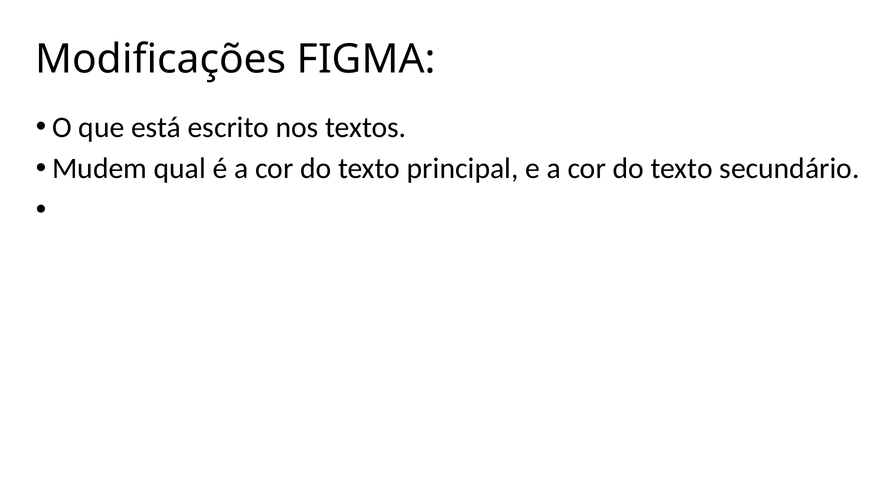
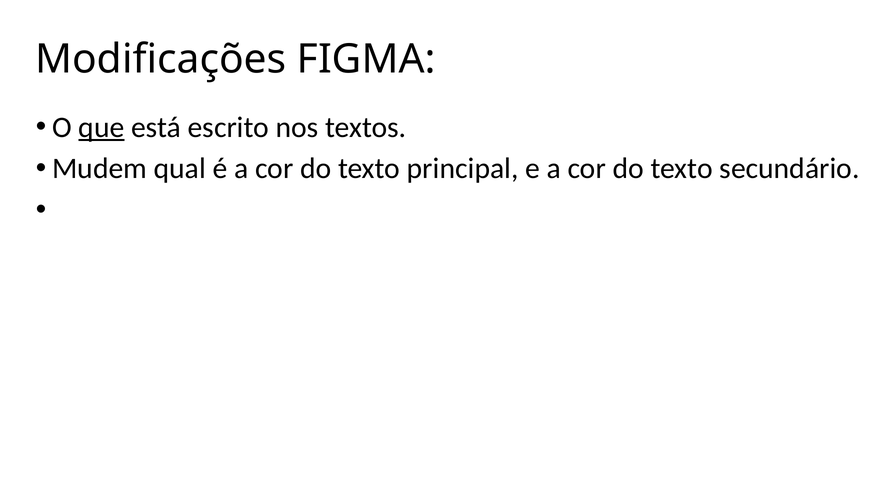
que underline: none -> present
